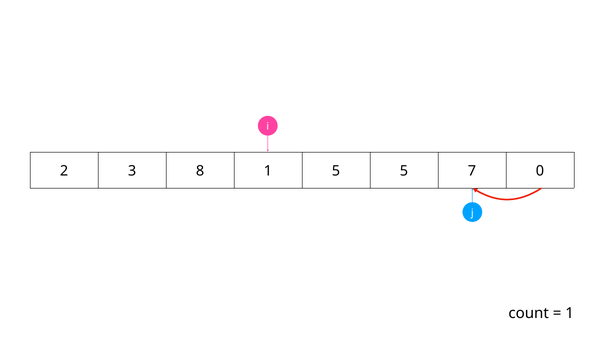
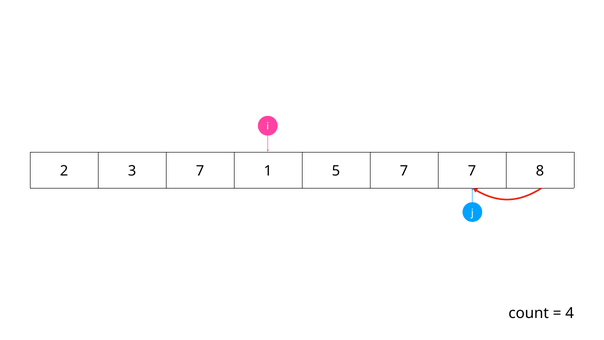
3 8: 8 -> 7
5 5: 5 -> 7
0: 0 -> 8
1 at (570, 313): 1 -> 4
